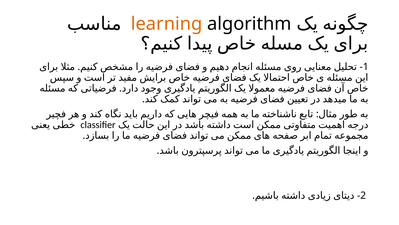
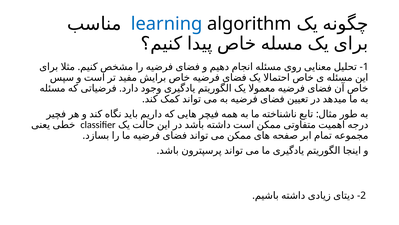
learning colour: orange -> blue
